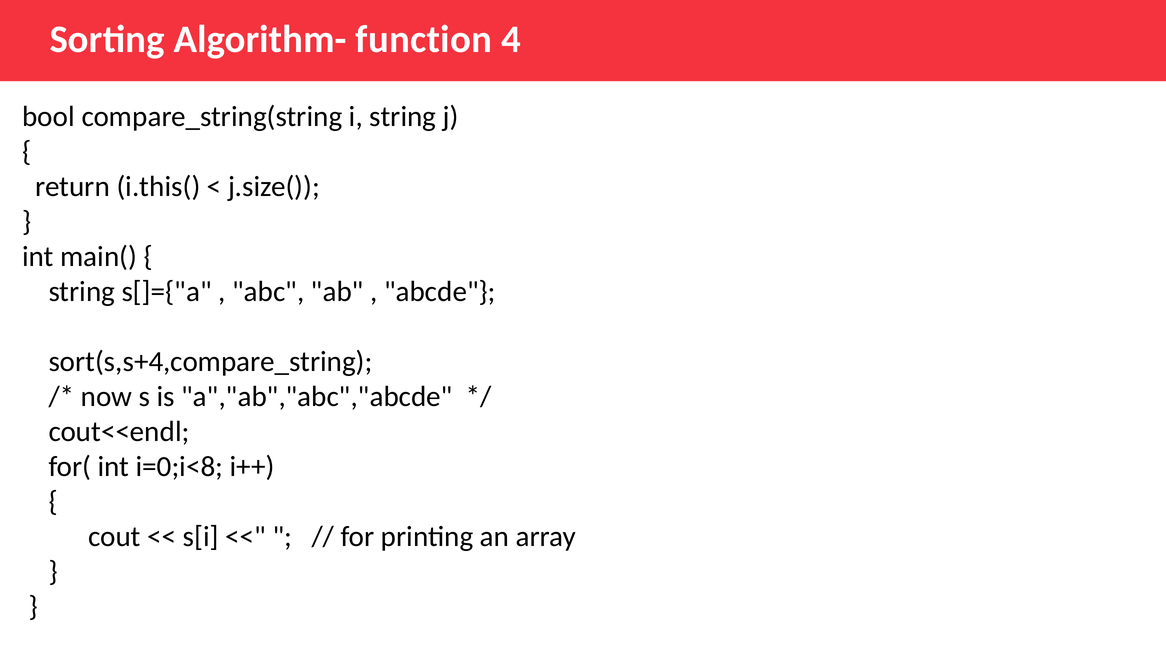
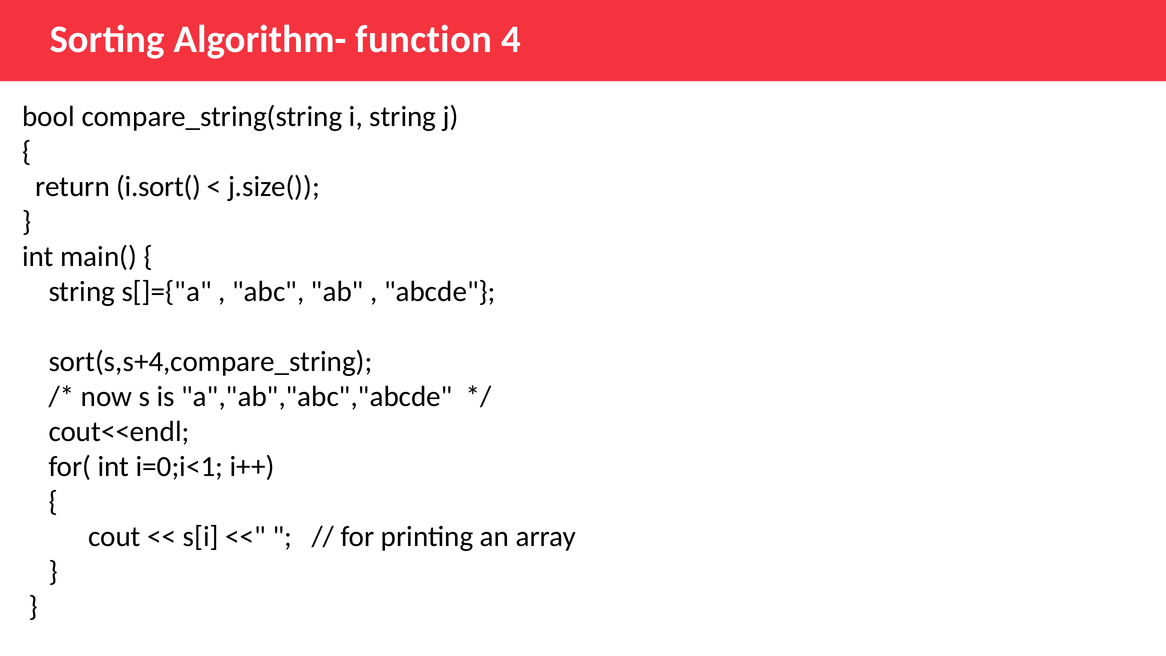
i.this(: i.this( -> i.sort(
i=0;i<8: i=0;i<8 -> i=0;i<1
